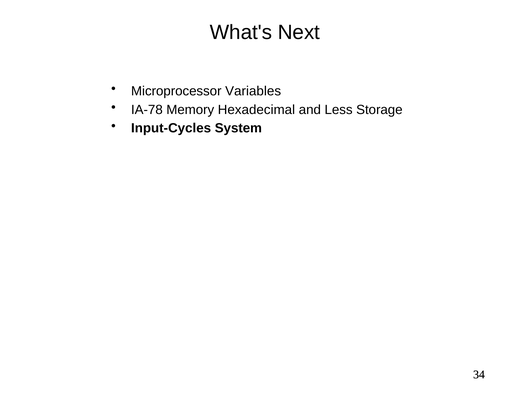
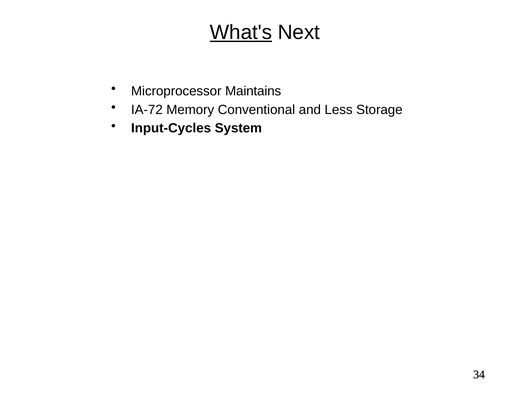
What's underline: none -> present
Variables: Variables -> Maintains
IA-78: IA-78 -> IA-72
Hexadecimal: Hexadecimal -> Conventional
